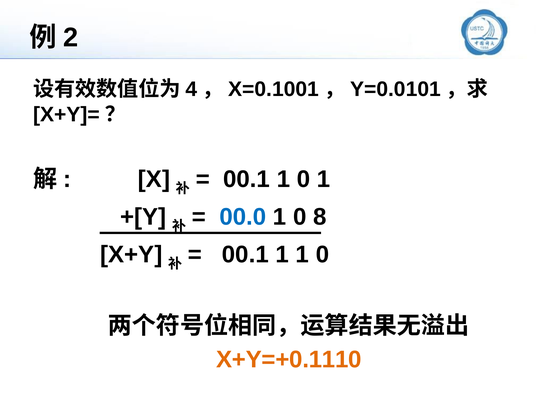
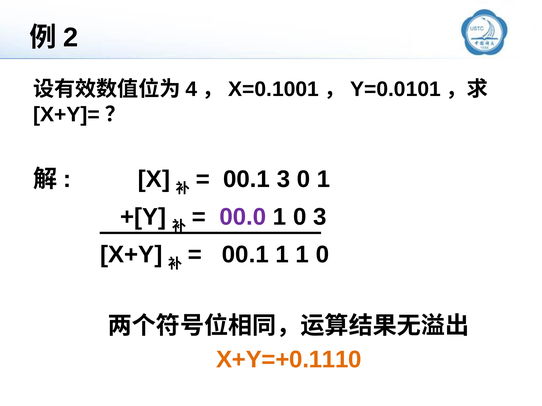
1 at (283, 179): 1 -> 3
00.0 colour: blue -> purple
0 8: 8 -> 3
